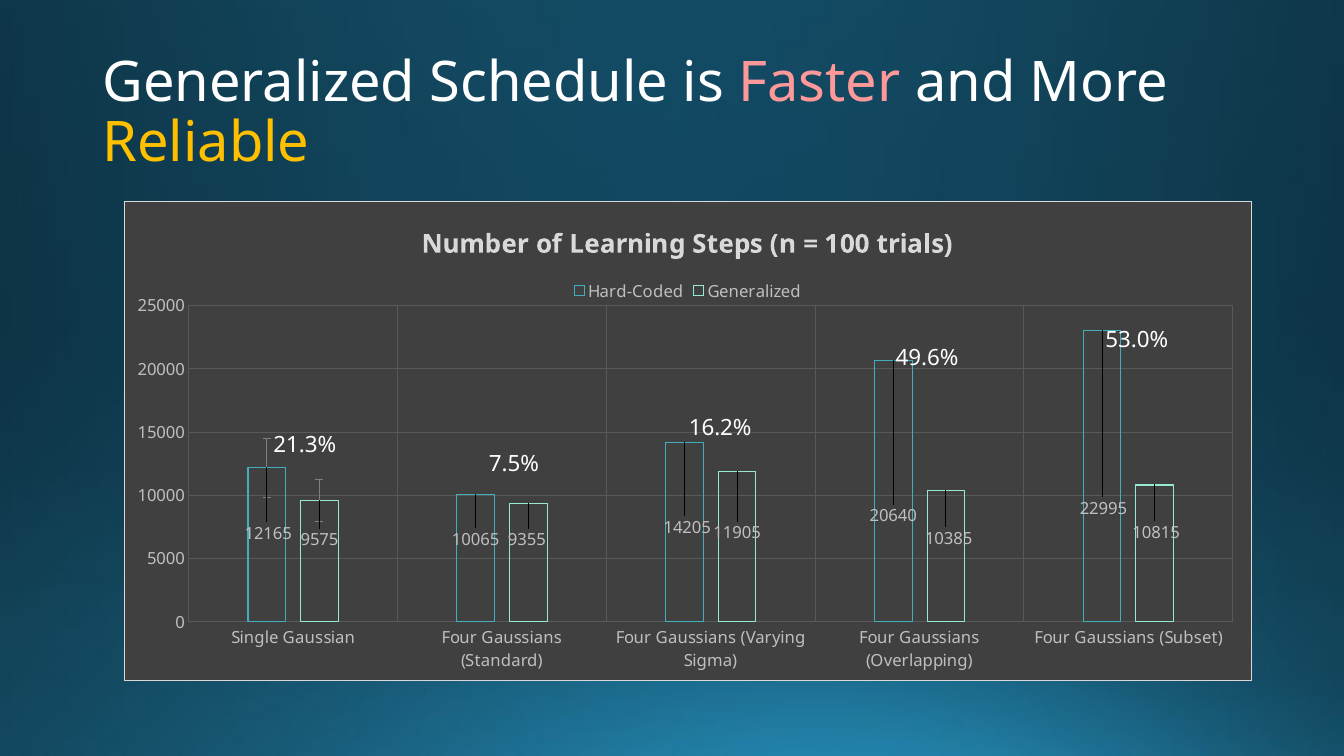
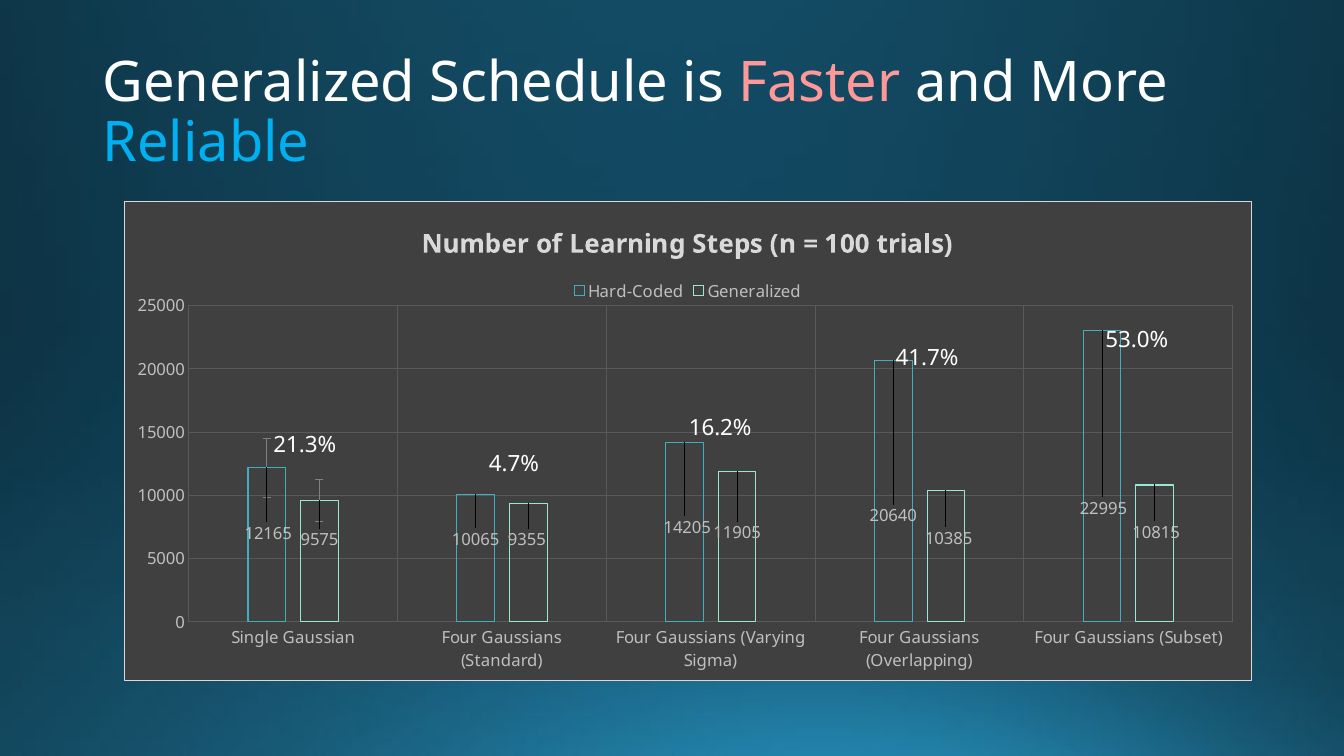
Reliable colour: yellow -> light blue
49.6%: 49.6% -> 41.7%
7.5%: 7.5% -> 4.7%
